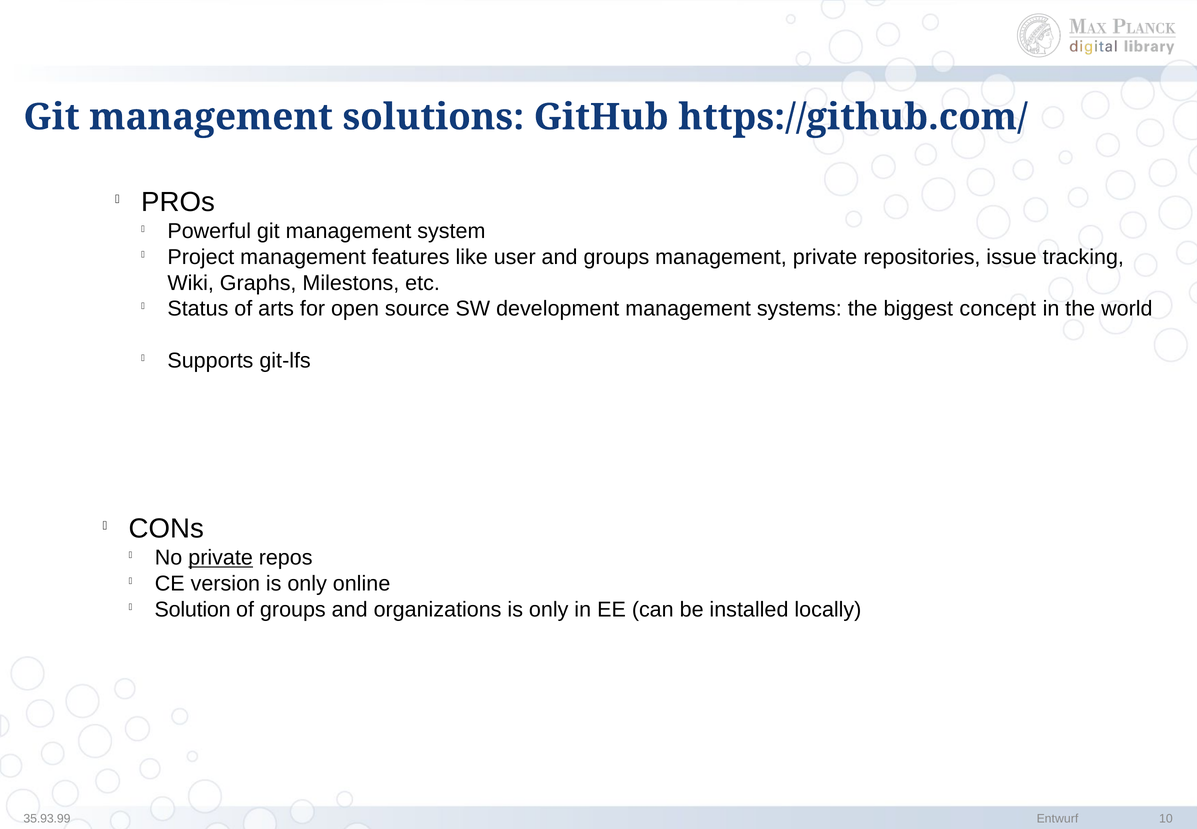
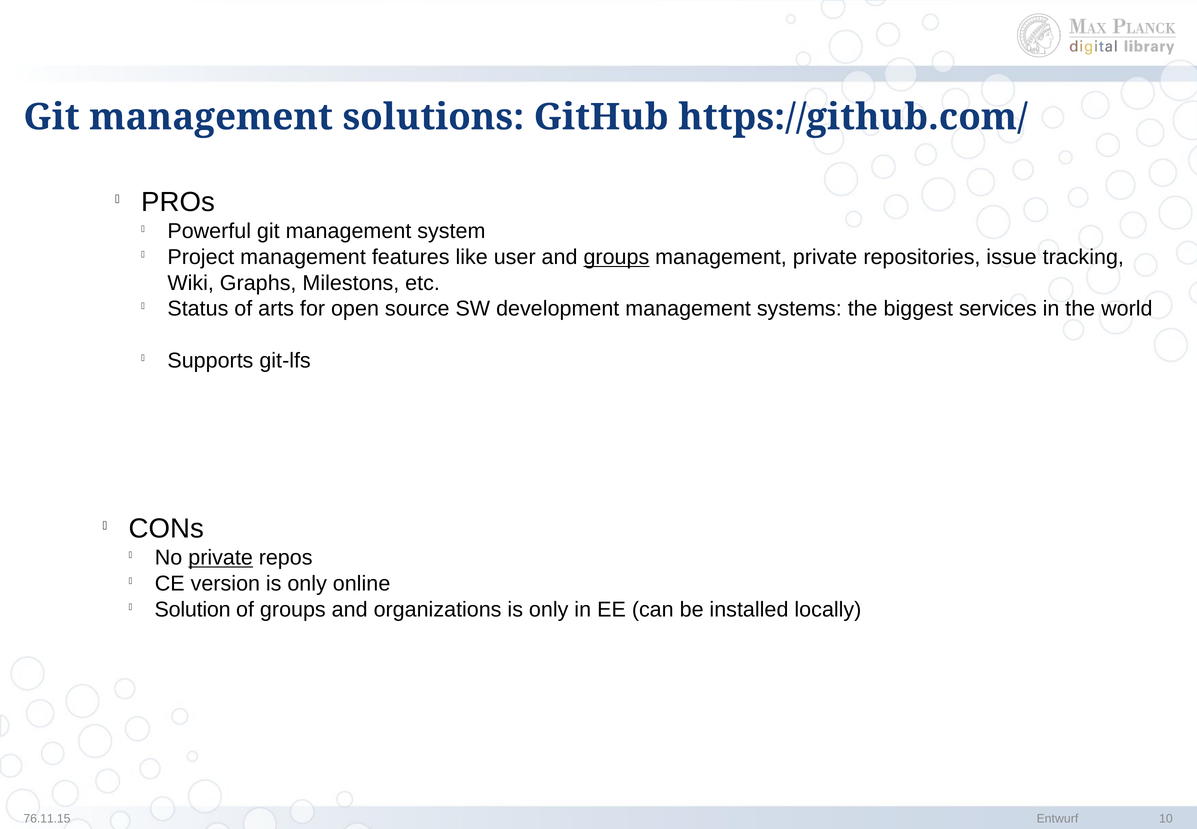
groups at (616, 257) underline: none -> present
concept: concept -> services
35.93.99: 35.93.99 -> 76.11.15
